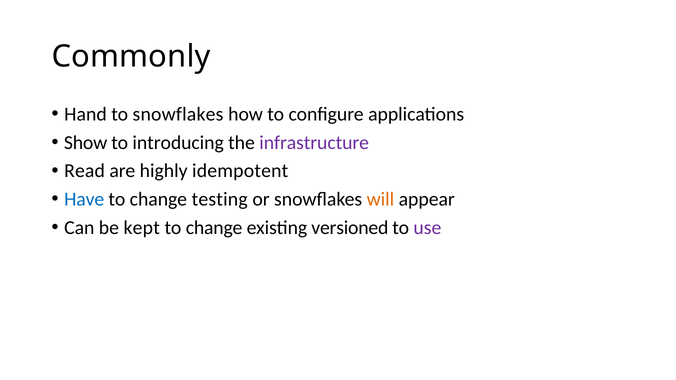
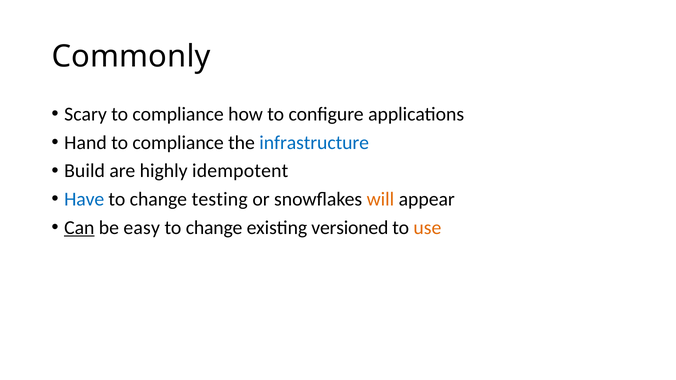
Hand: Hand -> Scary
snowflakes at (178, 114): snowflakes -> compliance
Show: Show -> Hand
introducing at (178, 143): introducing -> compliance
infrastructure colour: purple -> blue
Read: Read -> Build
Can underline: none -> present
kept: kept -> easy
use colour: purple -> orange
